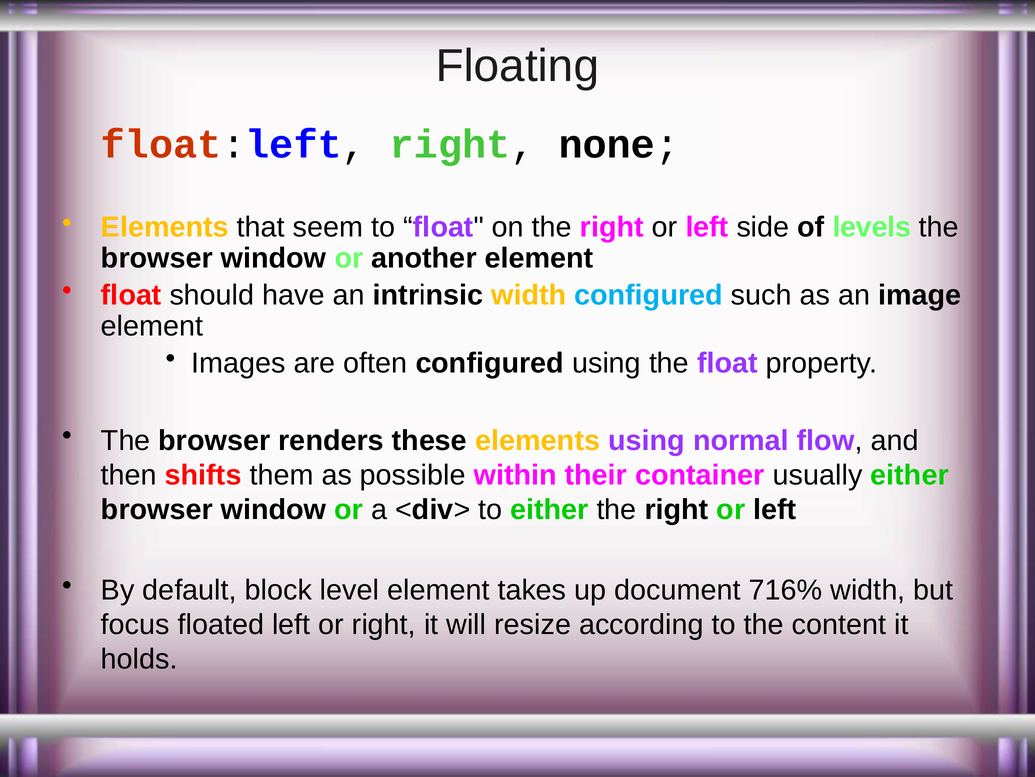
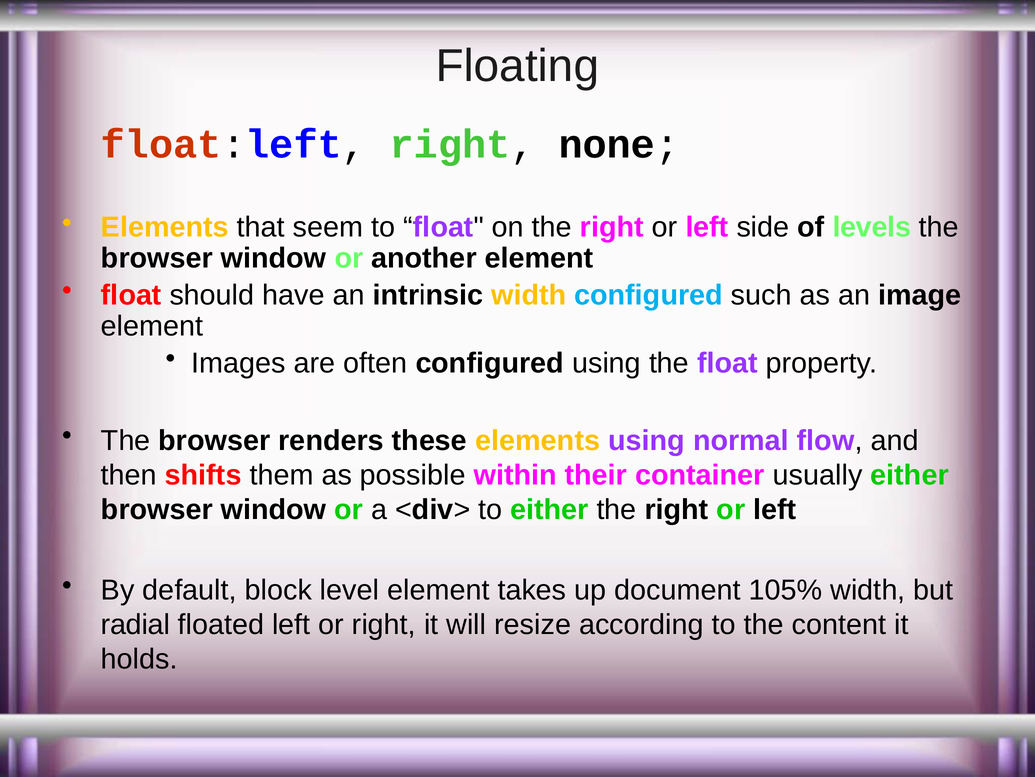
716%: 716% -> 105%
focus: focus -> radial
